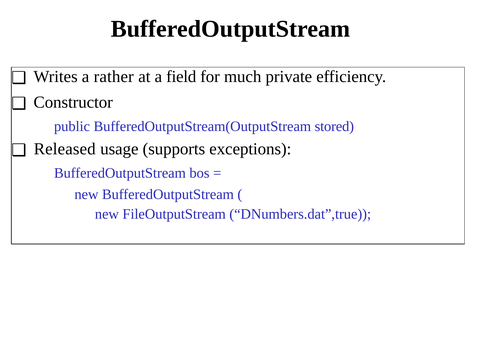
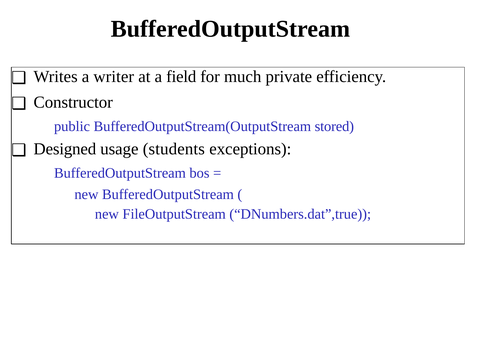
rather: rather -> writer
Released: Released -> Designed
supports: supports -> students
